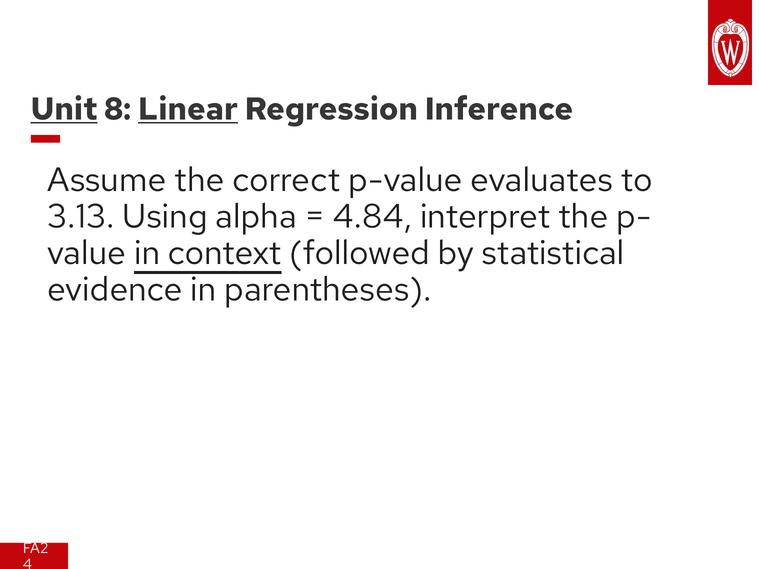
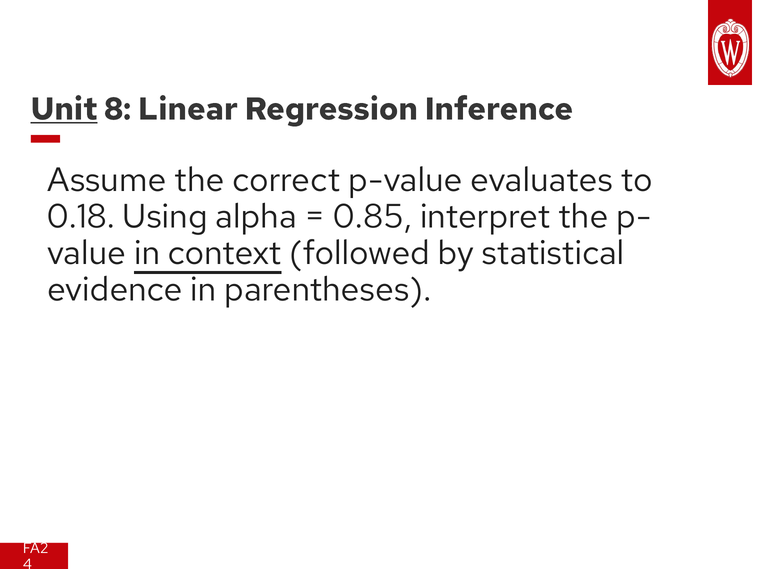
Linear underline: present -> none
3.13: 3.13 -> 0.18
4.84: 4.84 -> 0.85
